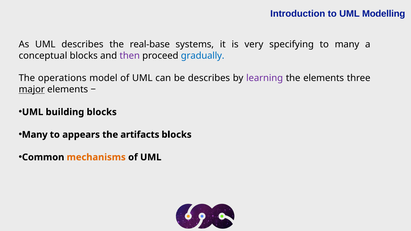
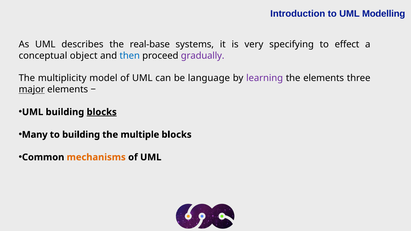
to many: many -> effect
conceptual blocks: blocks -> object
then colour: purple -> blue
gradually colour: blue -> purple
operations: operations -> multiplicity
be describes: describes -> language
blocks at (102, 112) underline: none -> present
to appears: appears -> building
artifacts: artifacts -> multiple
